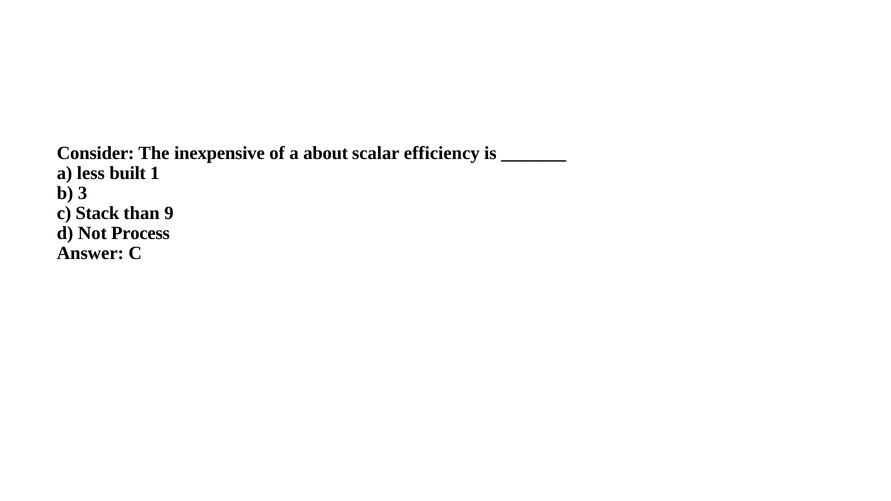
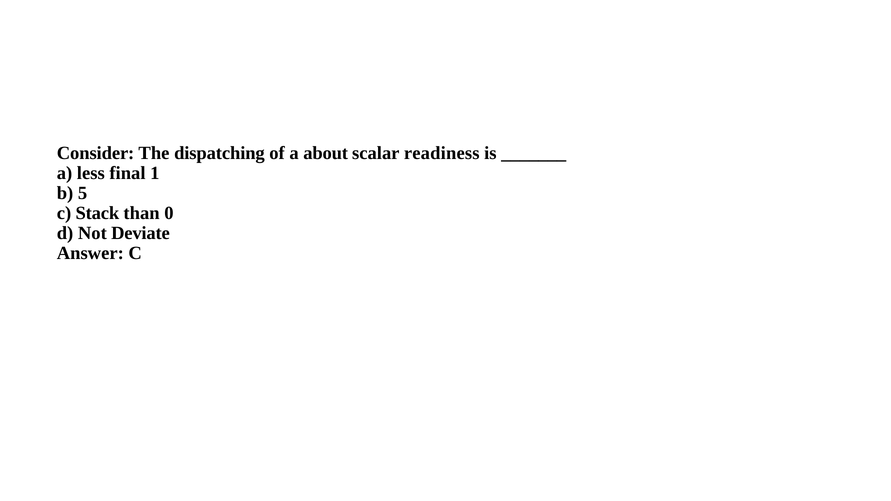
inexpensive: inexpensive -> dispatching
efficiency: efficiency -> readiness
built: built -> final
3: 3 -> 5
9: 9 -> 0
Process: Process -> Deviate
